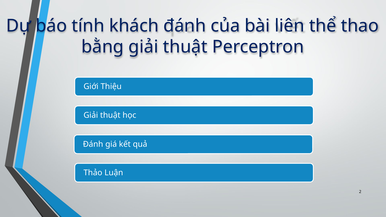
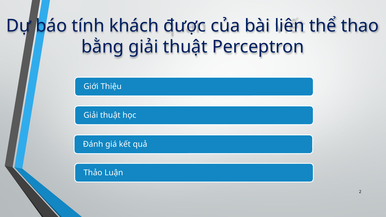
khách đánh: đánh -> được
